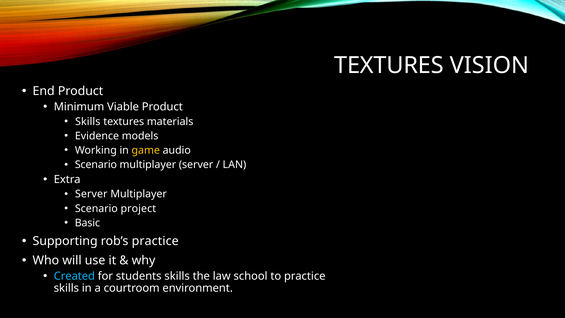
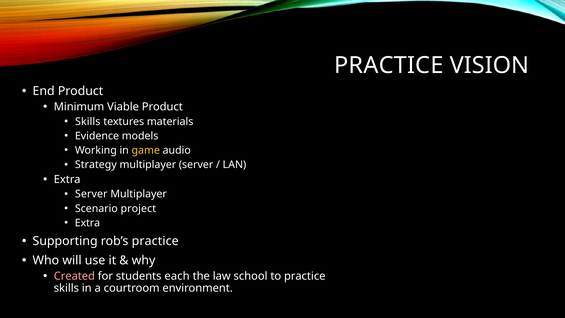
TEXTURES at (389, 65): TEXTURES -> PRACTICE
Scenario at (96, 165): Scenario -> Strategy
Basic at (87, 223): Basic -> Extra
Created colour: light blue -> pink
students skills: skills -> each
